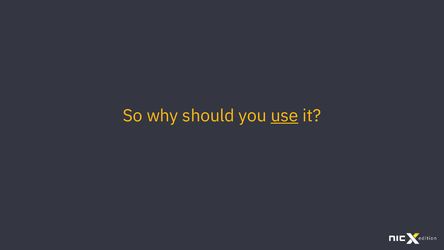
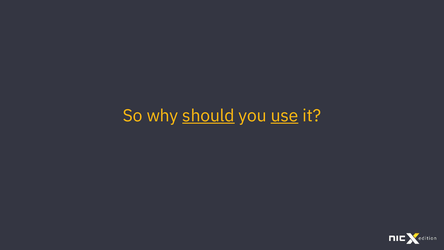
should underline: none -> present
